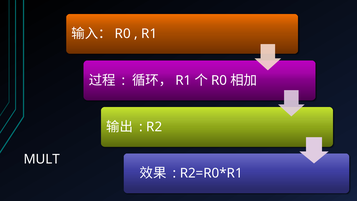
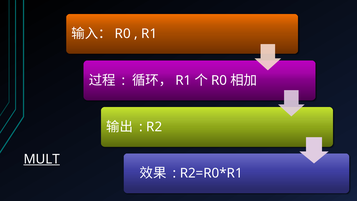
MULT underline: none -> present
